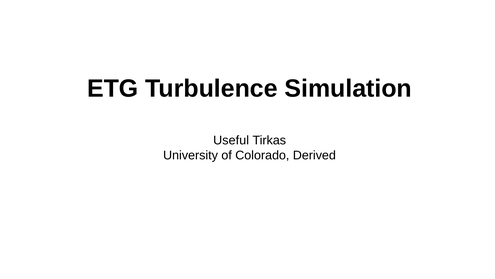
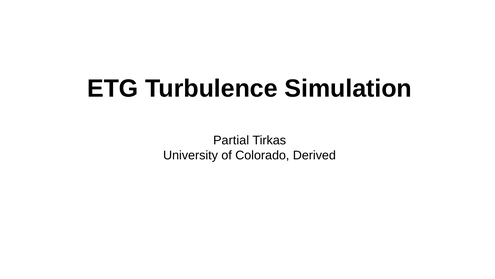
Useful: Useful -> Partial
